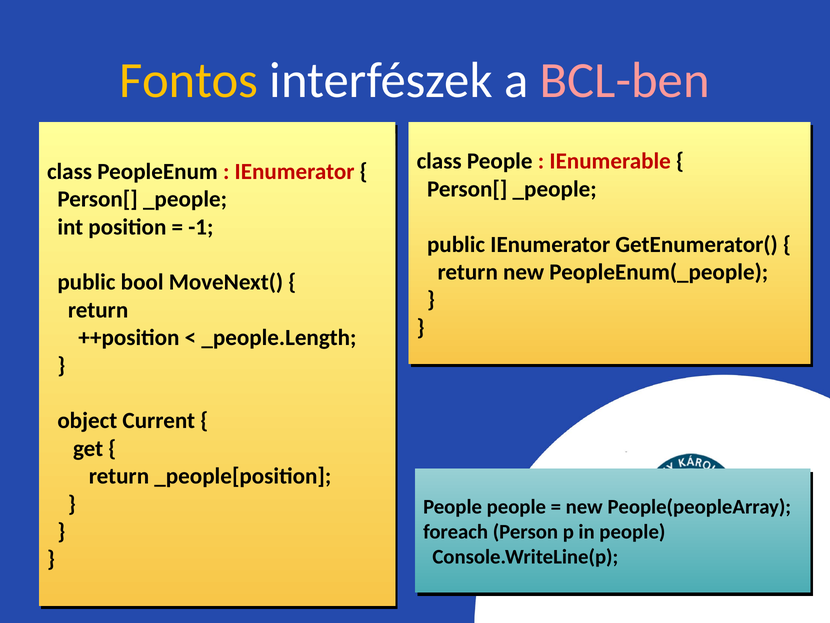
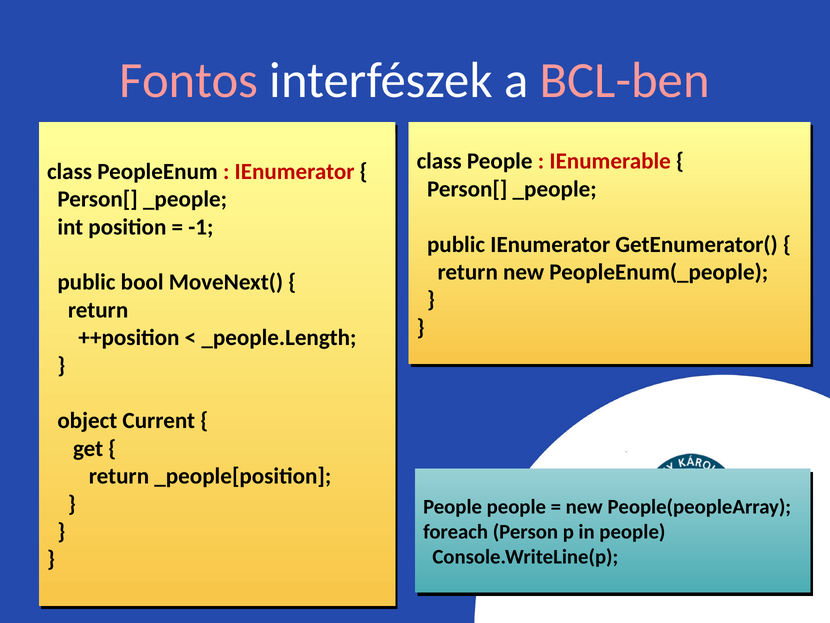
Fontos colour: yellow -> pink
